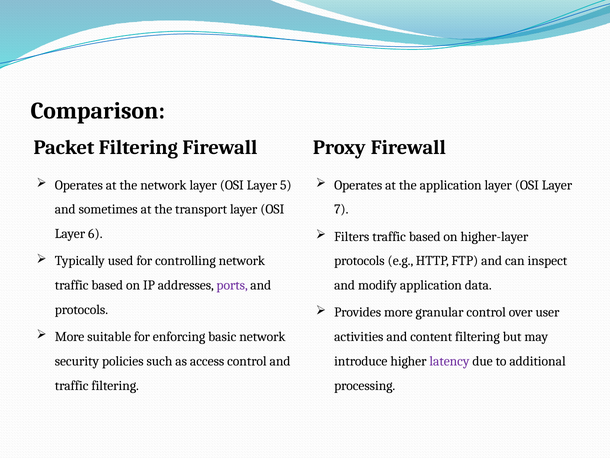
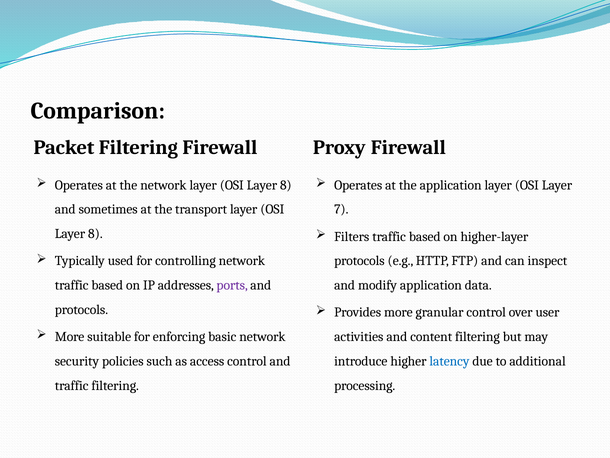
5 at (286, 185): 5 -> 8
6 at (95, 234): 6 -> 8
latency colour: purple -> blue
